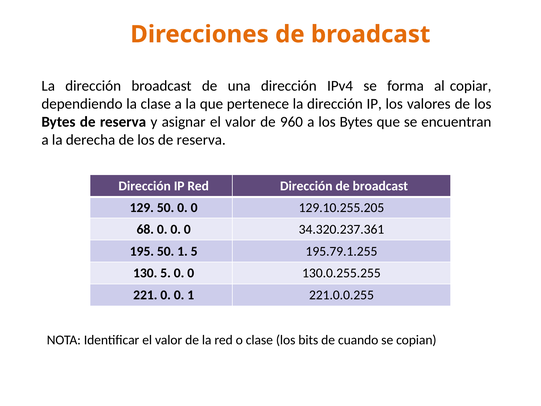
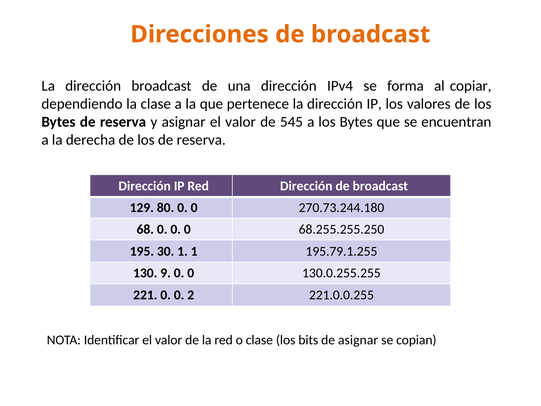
960: 960 -> 545
129 50: 50 -> 80
129.10.255.205: 129.10.255.205 -> 270.73.244.180
34.320.237.361: 34.320.237.361 -> 68.255.255.250
195 50: 50 -> 30
1 5: 5 -> 1
130 5: 5 -> 9
0 1: 1 -> 2
de cuando: cuando -> asignar
